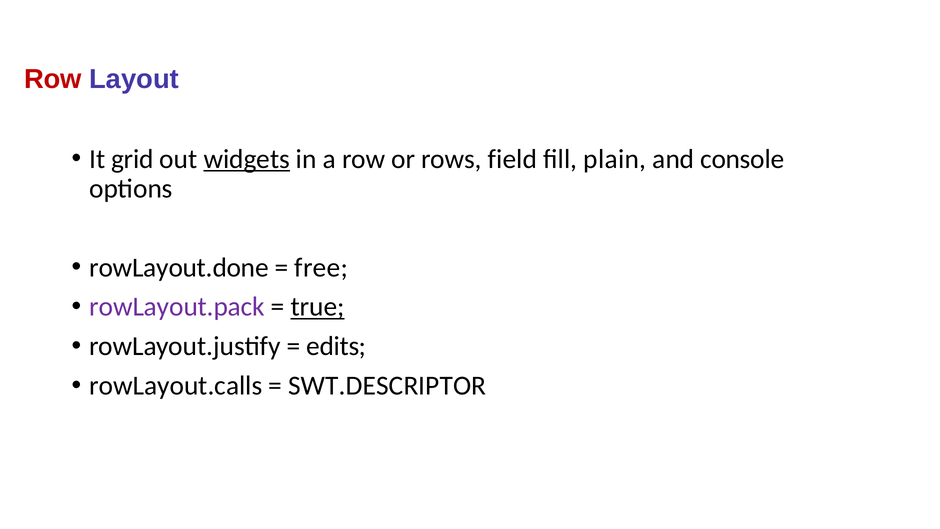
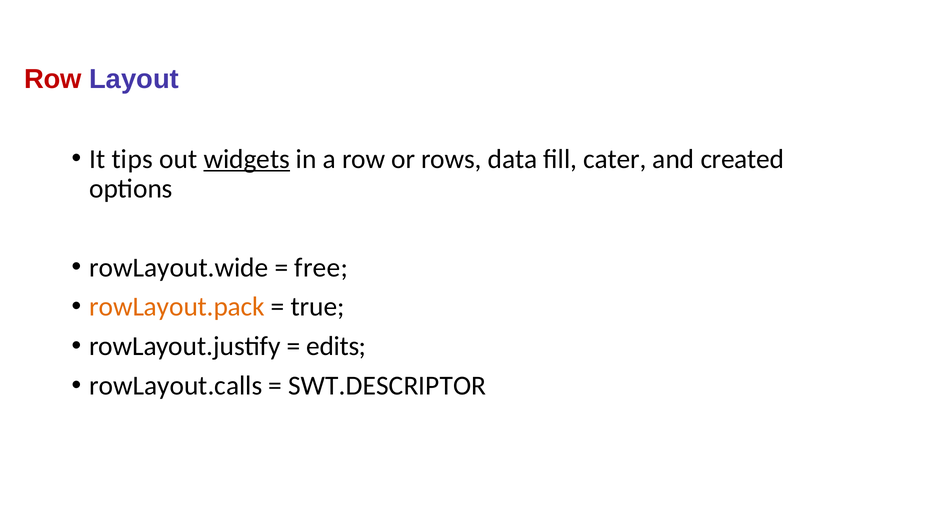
grid: grid -> tips
field: field -> data
plain: plain -> cater
console: console -> created
rowLayout.done: rowLayout.done -> rowLayout.wide
rowLayout.pack colour: purple -> orange
true underline: present -> none
